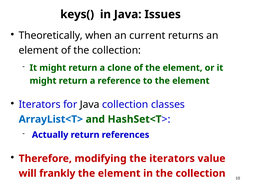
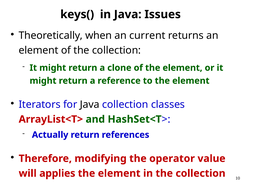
ArrayList<T> colour: blue -> red
the iterators: iterators -> operator
frankly: frankly -> applies
